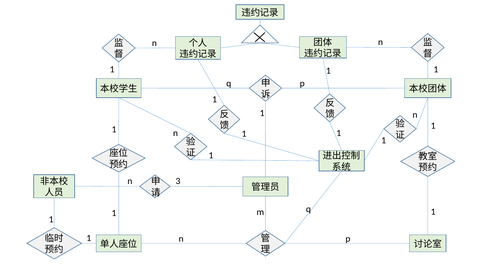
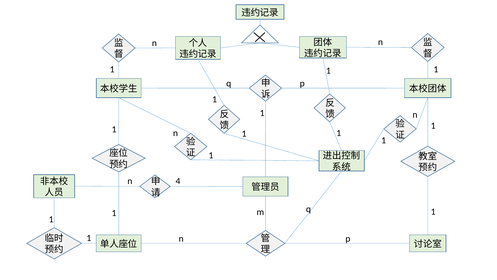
3: 3 -> 4
